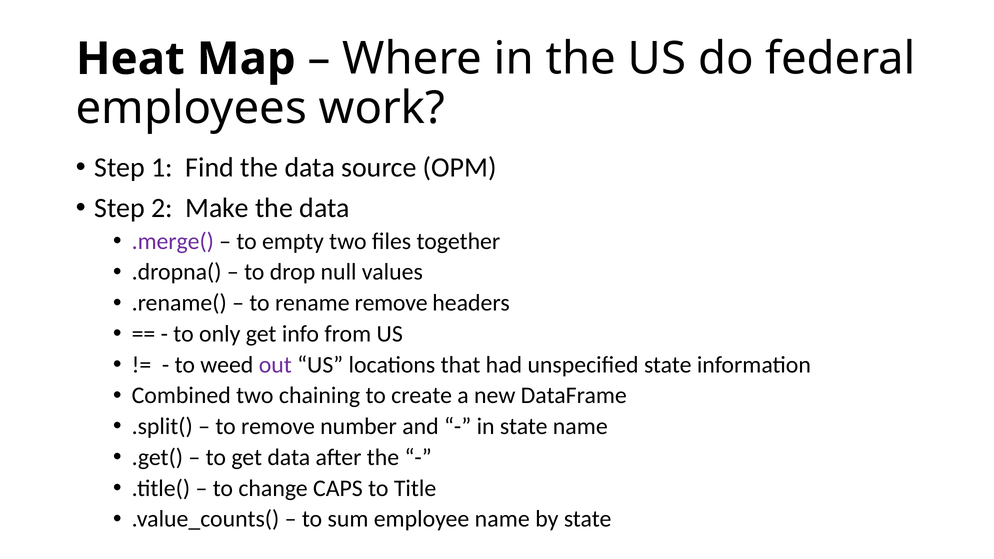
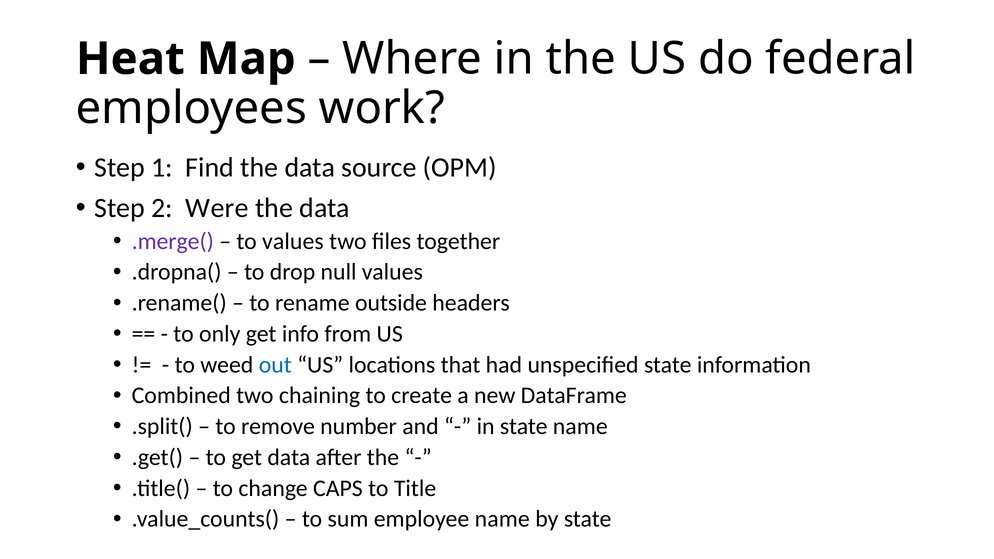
Make: Make -> Were
to empty: empty -> values
rename remove: remove -> outside
out colour: purple -> blue
